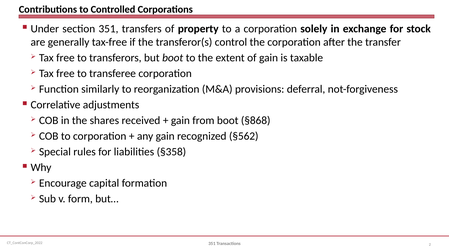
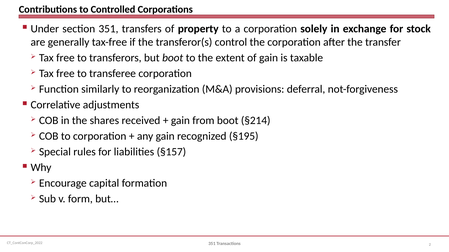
§868: §868 -> §214
§562: §562 -> §195
§358: §358 -> §157
